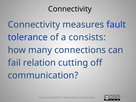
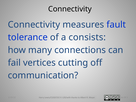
relation: relation -> vertices
